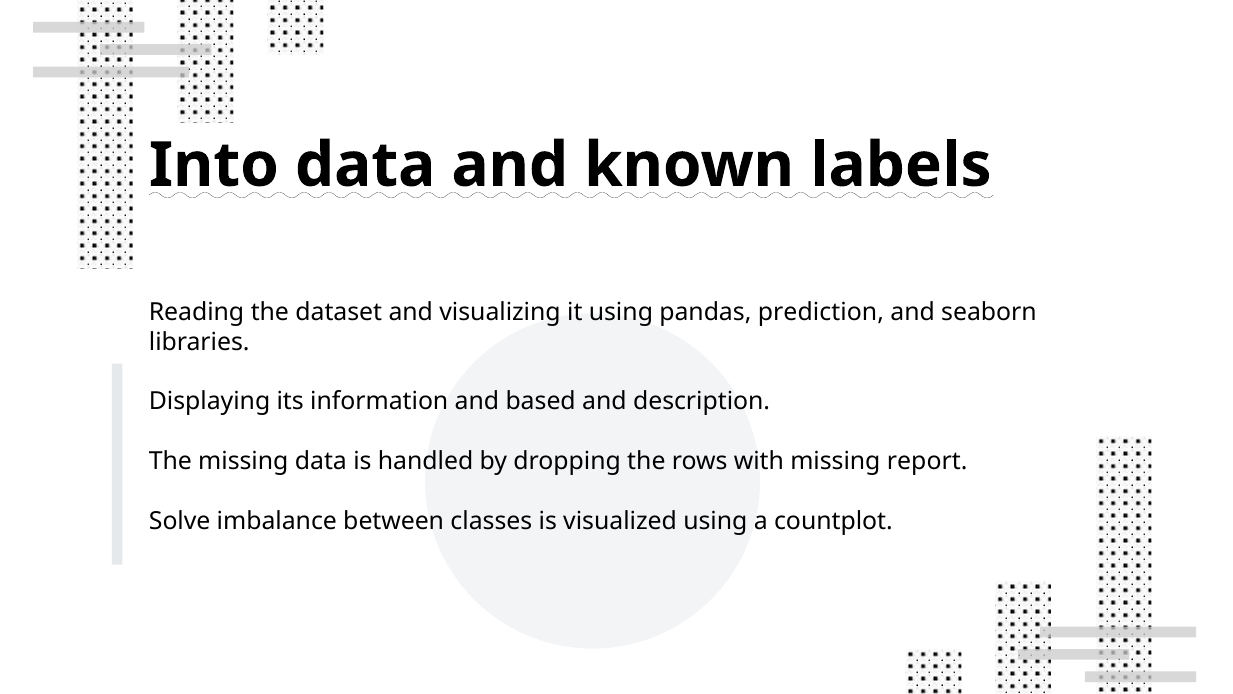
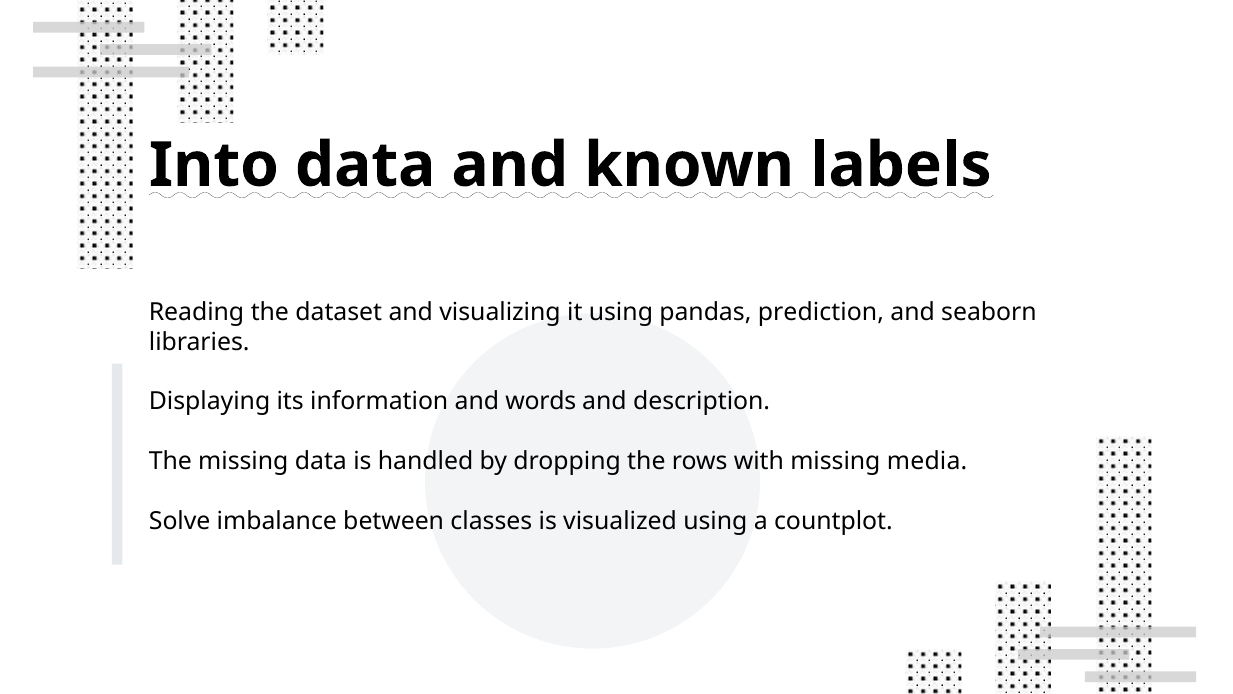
based: based -> words
report: report -> media
